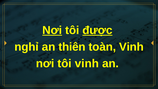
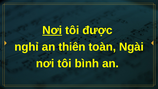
được underline: present -> none
toàn Vinh: Vinh -> Ngài
tôi vinh: vinh -> bình
